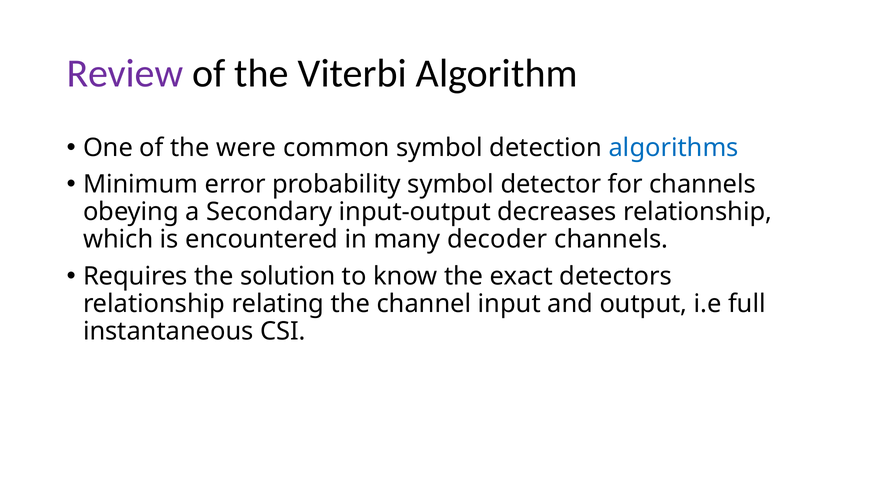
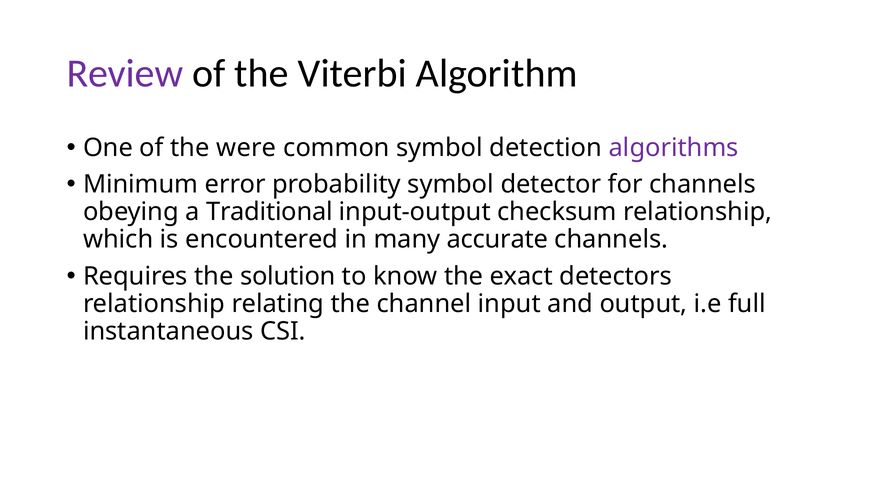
algorithms colour: blue -> purple
Secondary: Secondary -> Traditional
decreases: decreases -> checksum
decoder: decoder -> accurate
